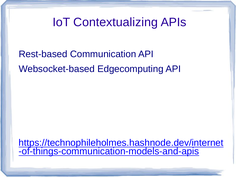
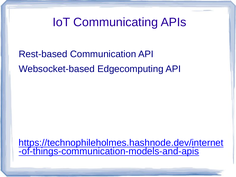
Contextualizing: Contextualizing -> Communicating
